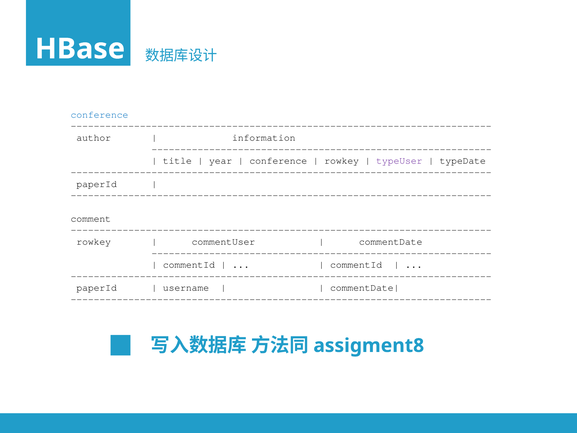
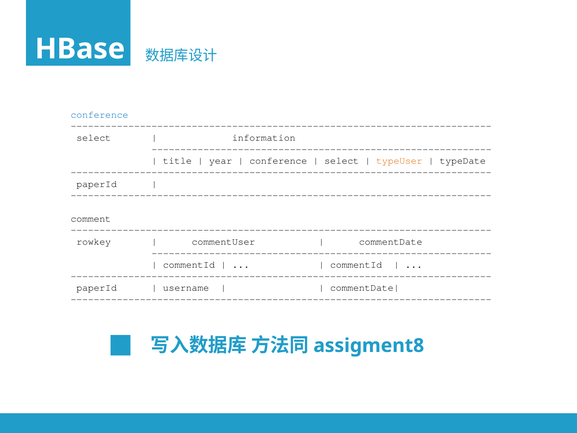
author at (94, 138): author -> select
rowkey at (342, 161): rowkey -> select
typeUser colour: purple -> orange
